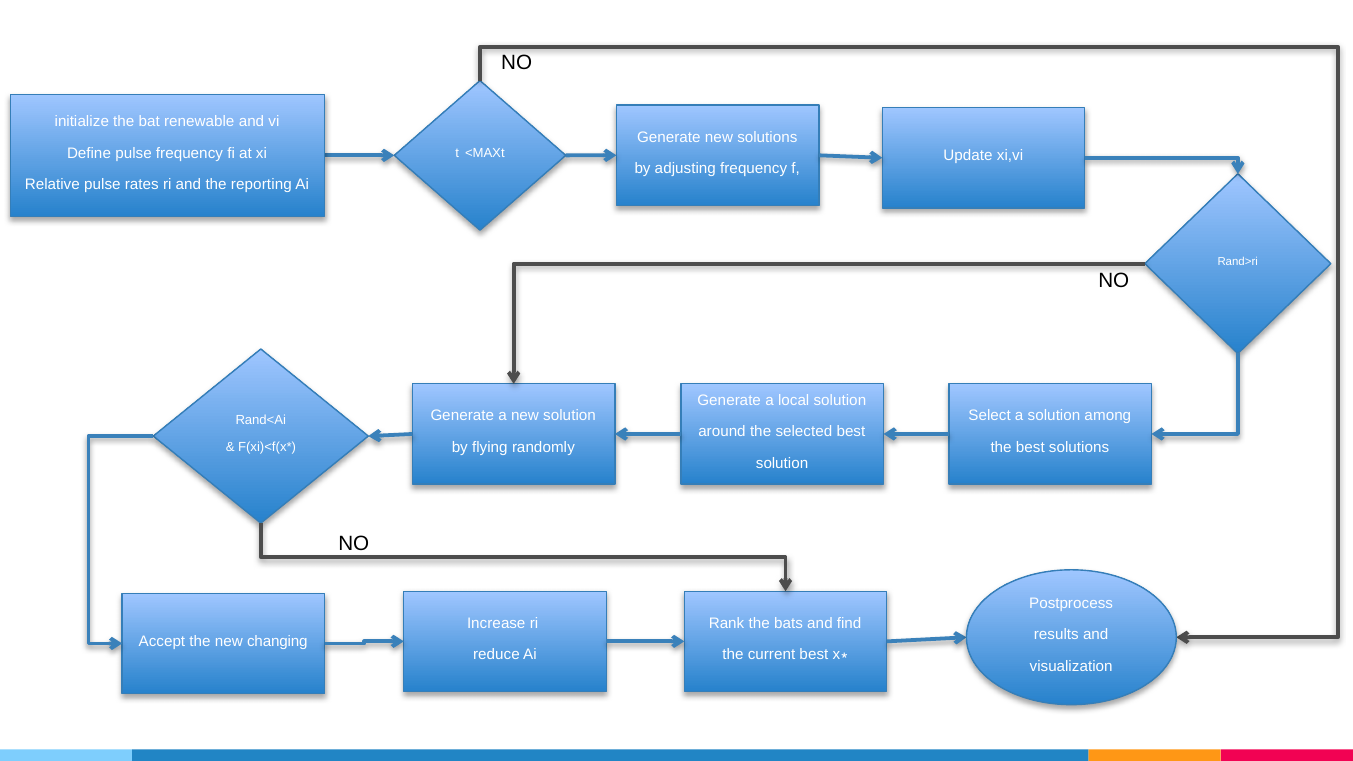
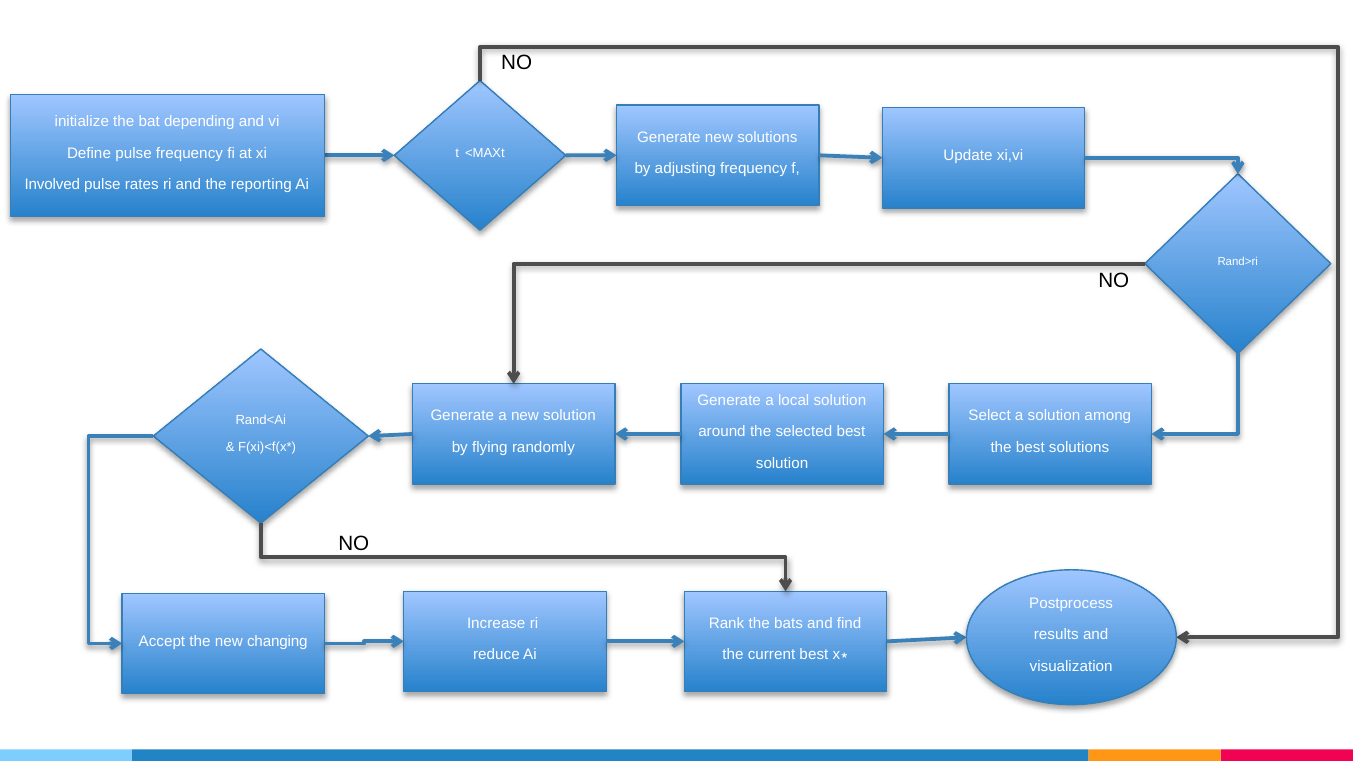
renewable: renewable -> depending
Relative: Relative -> Involved
